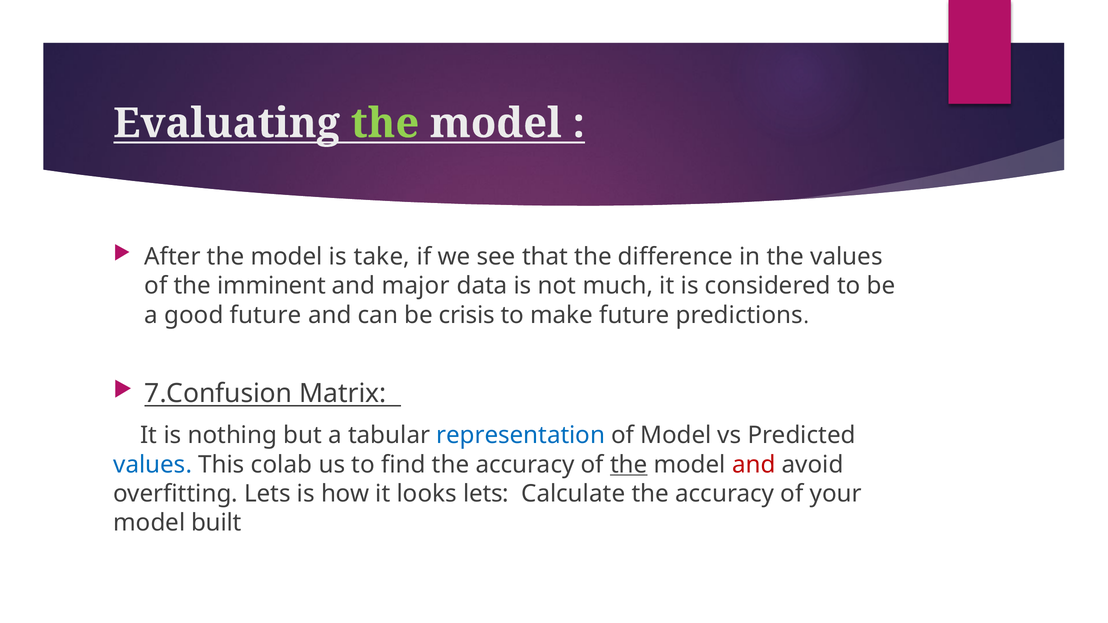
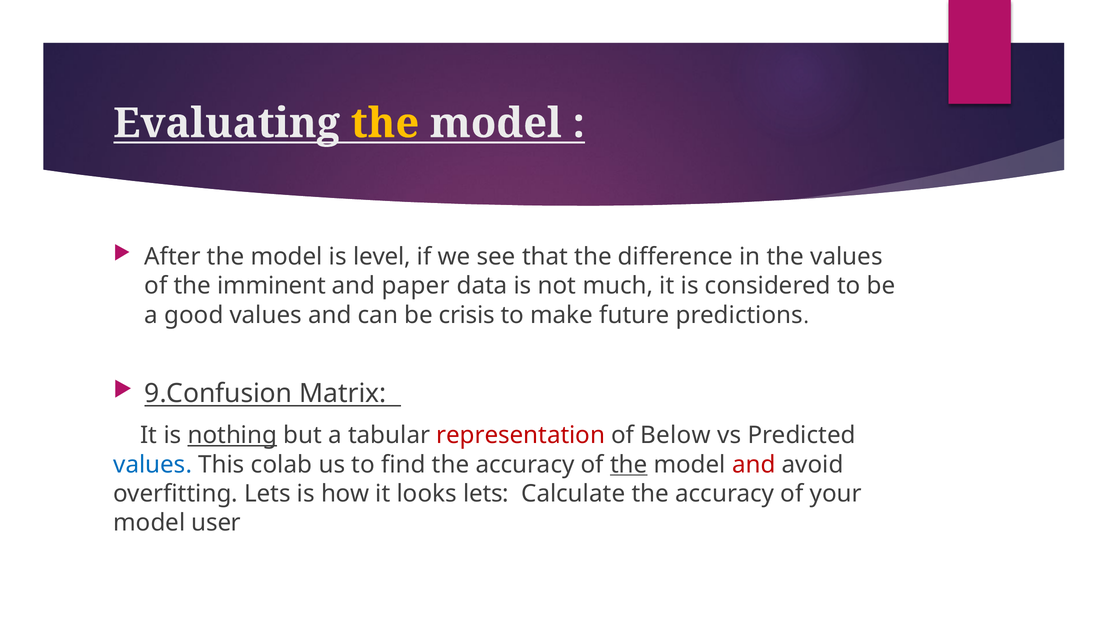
the at (385, 124) colour: light green -> yellow
take: take -> level
major: major -> paper
good future: future -> values
7.Confusion: 7.Confusion -> 9.Confusion
nothing underline: none -> present
representation colour: blue -> red
of Model: Model -> Below
built: built -> user
